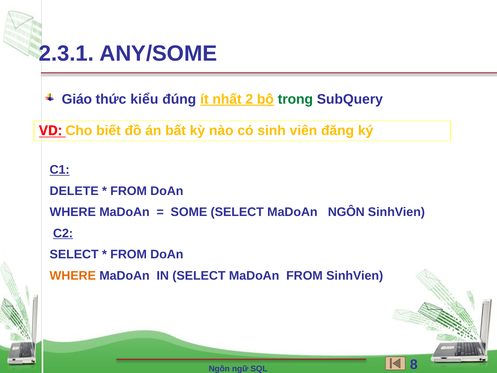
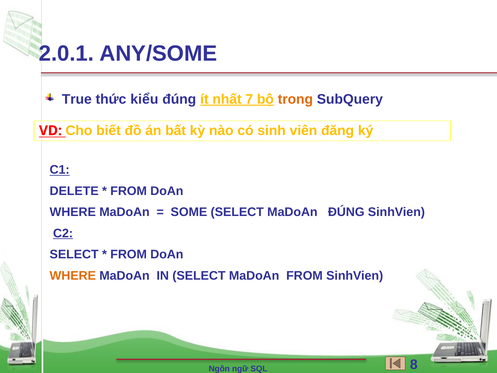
2.3.1: 2.3.1 -> 2.0.1
Giáo: Giáo -> True
2: 2 -> 7
trong colour: green -> orange
MaDoAn NGÔN: NGÔN -> ĐÚNG
